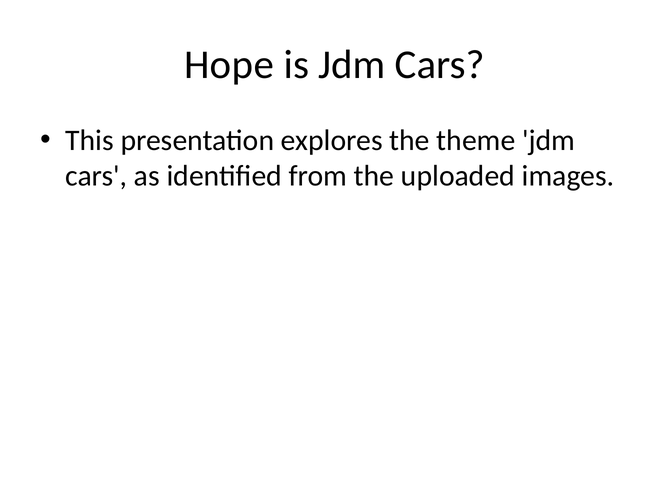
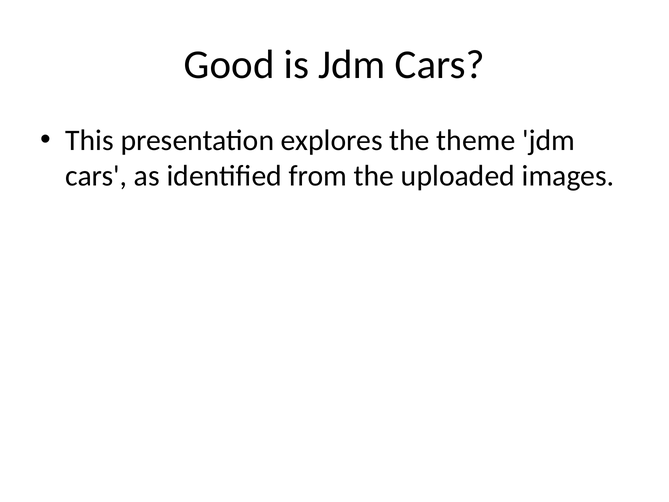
Hope: Hope -> Good
